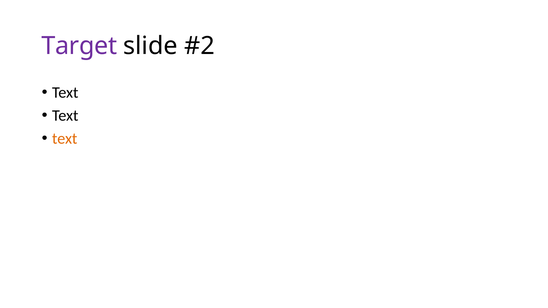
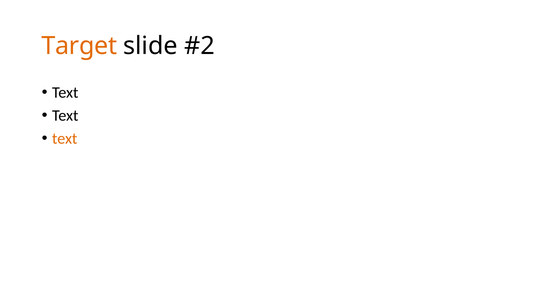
Target colour: purple -> orange
